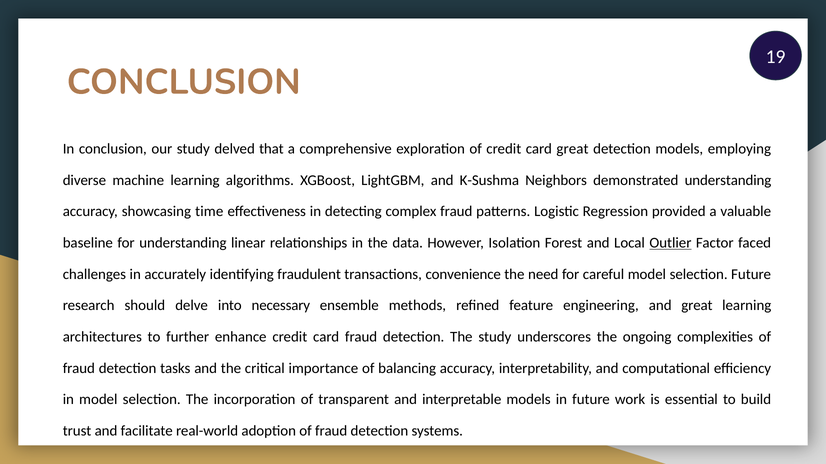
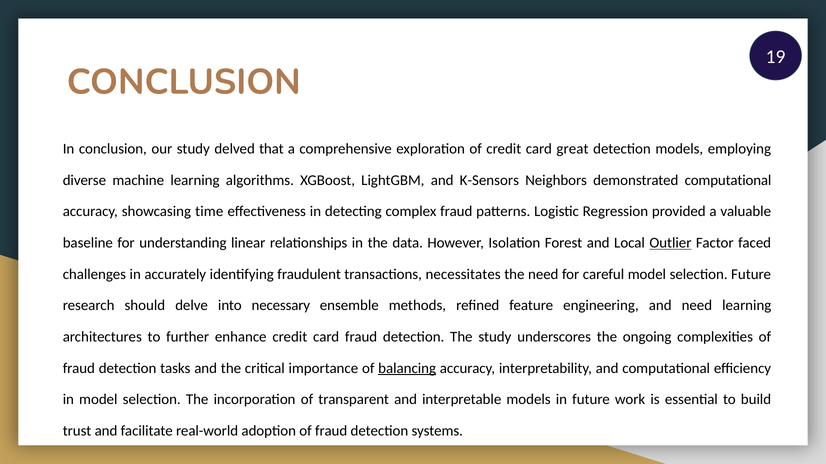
K-Sushma: K-Sushma -> K-Sensors
demonstrated understanding: understanding -> computational
convenience: convenience -> necessitates
and great: great -> need
balancing underline: none -> present
